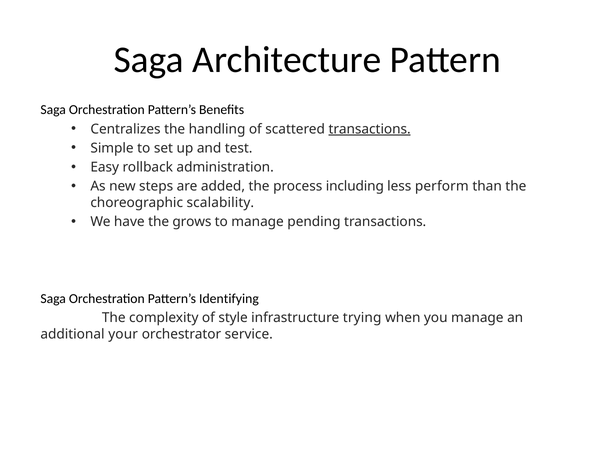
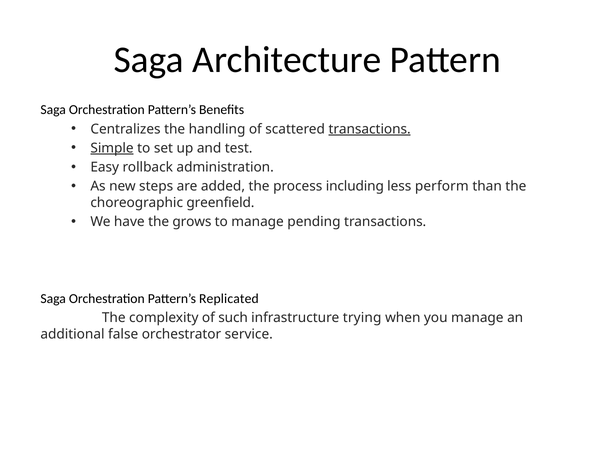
Simple underline: none -> present
scalability: scalability -> greenfield
Identifying: Identifying -> Replicated
style: style -> such
your: your -> false
